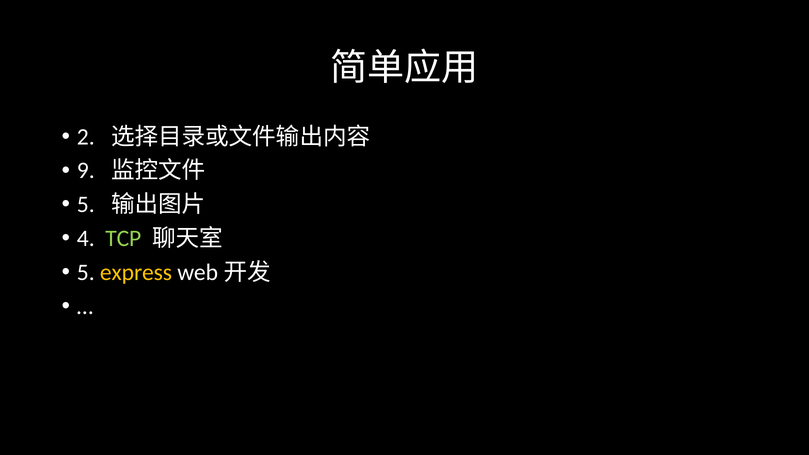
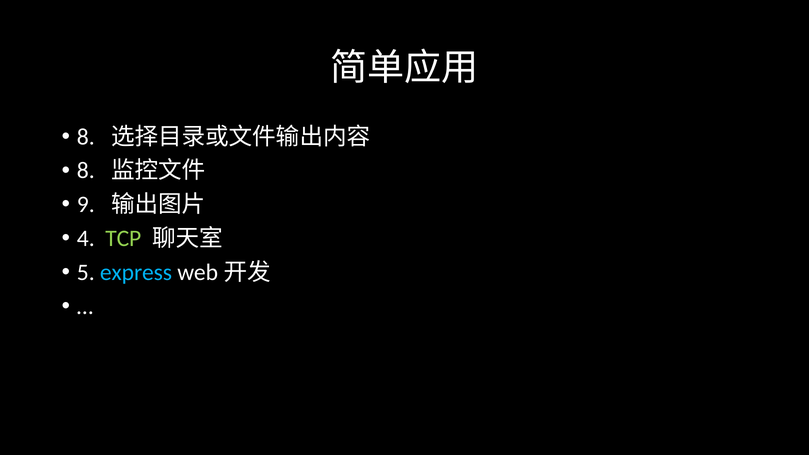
2 at (86, 137): 2 -> 8
9 at (86, 171): 9 -> 8
5 at (86, 205): 5 -> 9
express colour: yellow -> light blue
